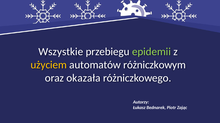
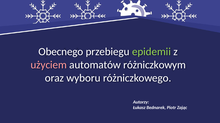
Wszystkie: Wszystkie -> Obecnego
użyciem colour: yellow -> pink
okazała: okazała -> wyboru
